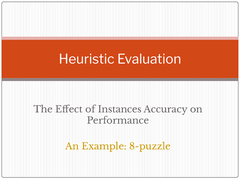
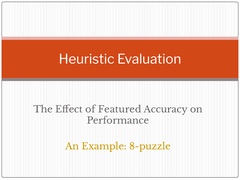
Instances: Instances -> Featured
